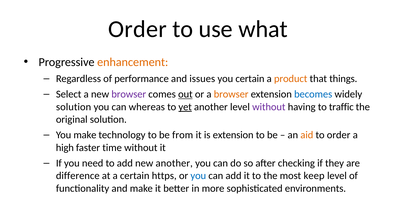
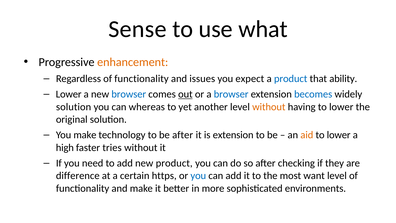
Order at (137, 29): Order -> Sense
Regardless of performance: performance -> functionality
you certain: certain -> expect
product at (291, 79) colour: orange -> blue
things: things -> ability
Select at (69, 94): Select -> Lower
browser at (129, 94) colour: purple -> blue
browser at (231, 94) colour: orange -> blue
yet underline: present -> none
without at (269, 107) colour: purple -> orange
having to traffic: traffic -> lower
be from: from -> after
order at (339, 135): order -> lower
time: time -> tries
new another: another -> product
keep: keep -> want
